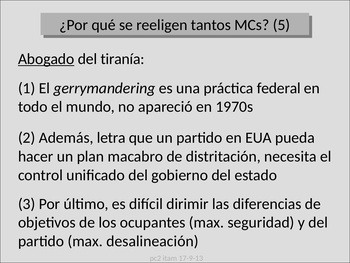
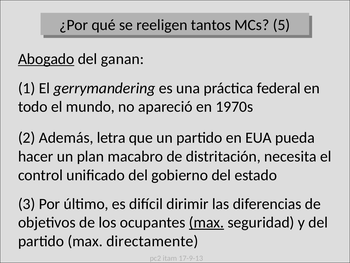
tiranía: tiranía -> ganan
max at (207, 222) underline: none -> present
desalineación: desalineación -> directamente
